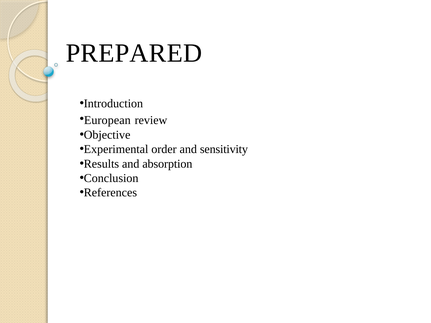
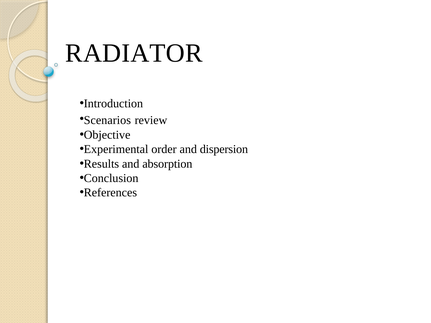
PREPARED: PREPARED -> RADIATOR
European: European -> Scenarios
sensitivity: sensitivity -> dispersion
